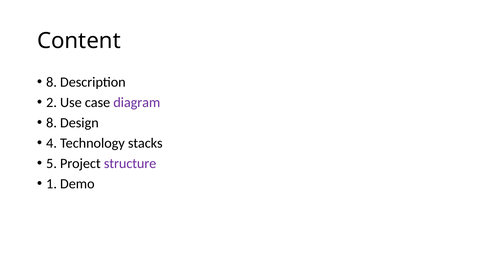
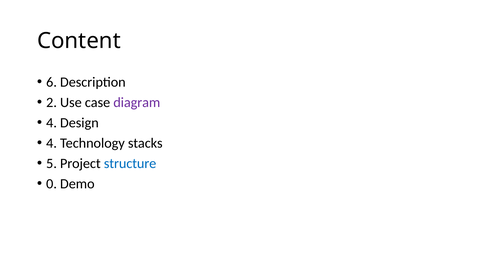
8 at (52, 82): 8 -> 6
8 at (52, 123): 8 -> 4
structure colour: purple -> blue
1: 1 -> 0
